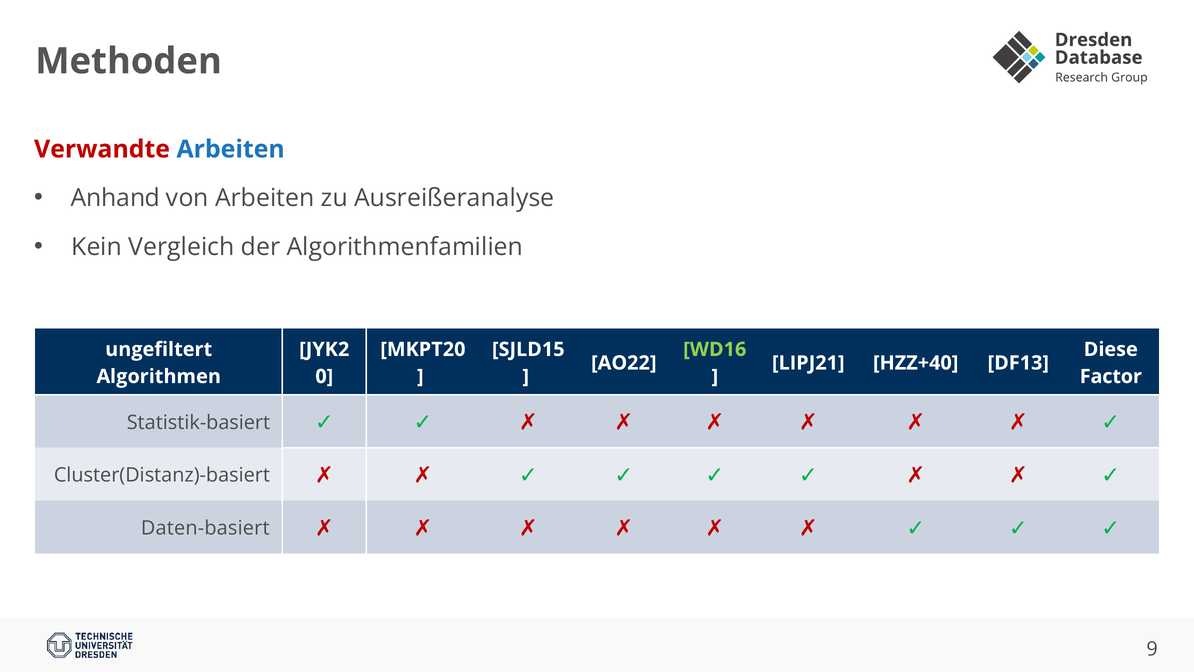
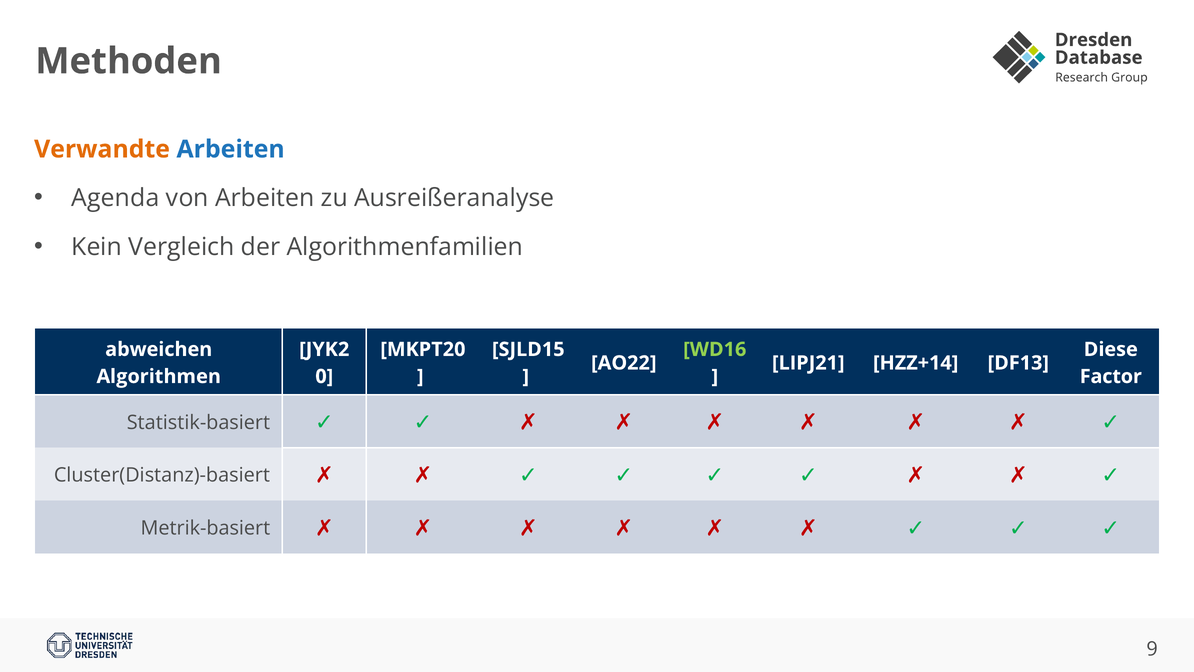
Verwandte colour: red -> orange
Anhand: Anhand -> Agenda
ungefiltert: ungefiltert -> abweichen
HZZ+40: HZZ+40 -> HZZ+14
Daten-basiert: Daten-basiert -> Metrik-basiert
